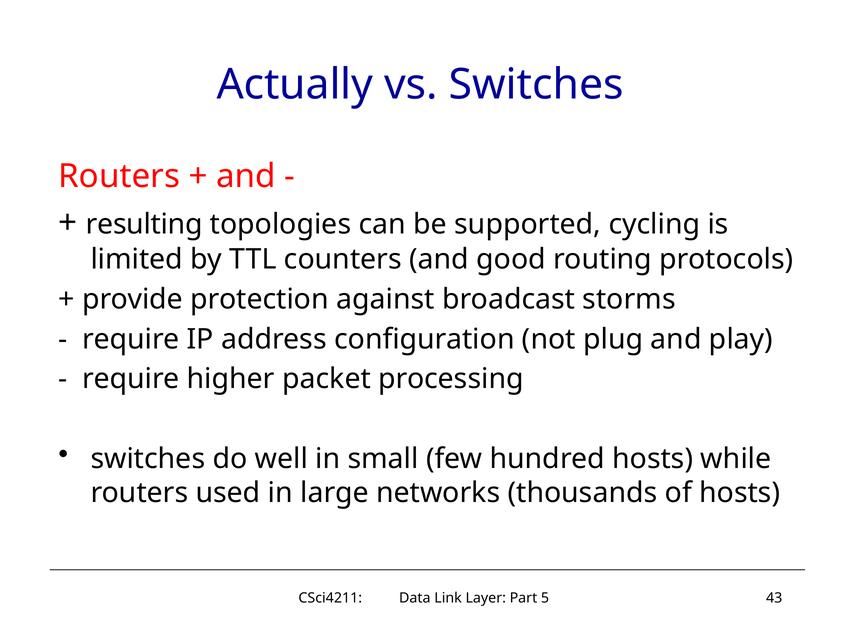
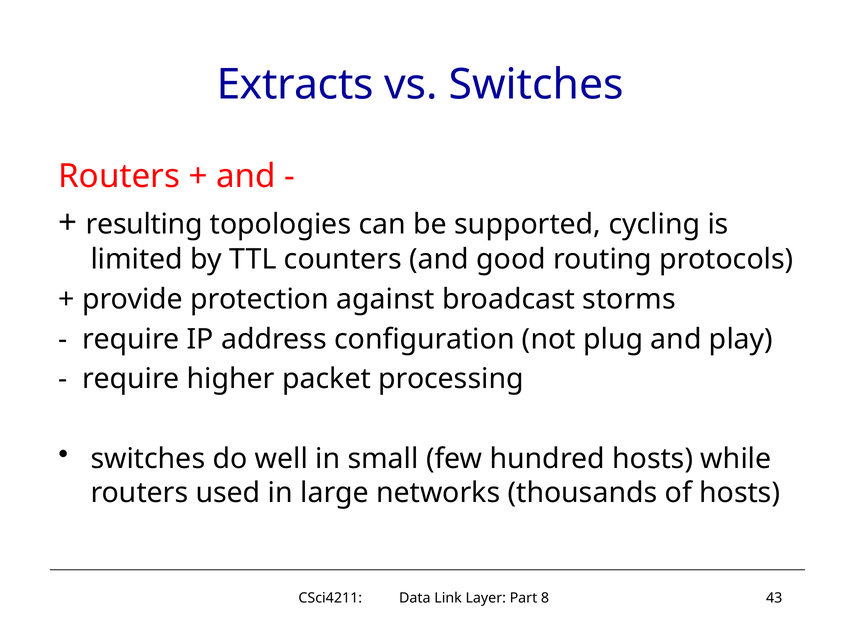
Actually: Actually -> Extracts
5: 5 -> 8
